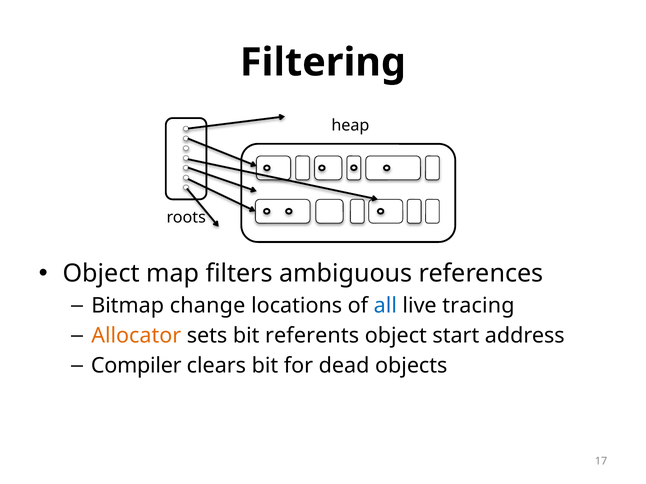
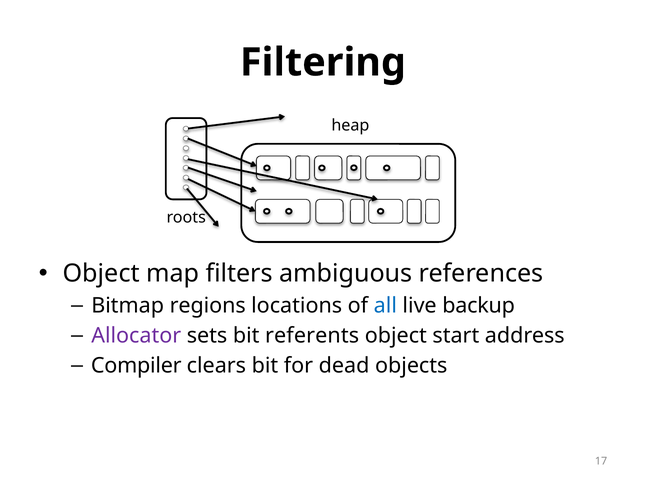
change: change -> regions
tracing: tracing -> backup
Allocator colour: orange -> purple
